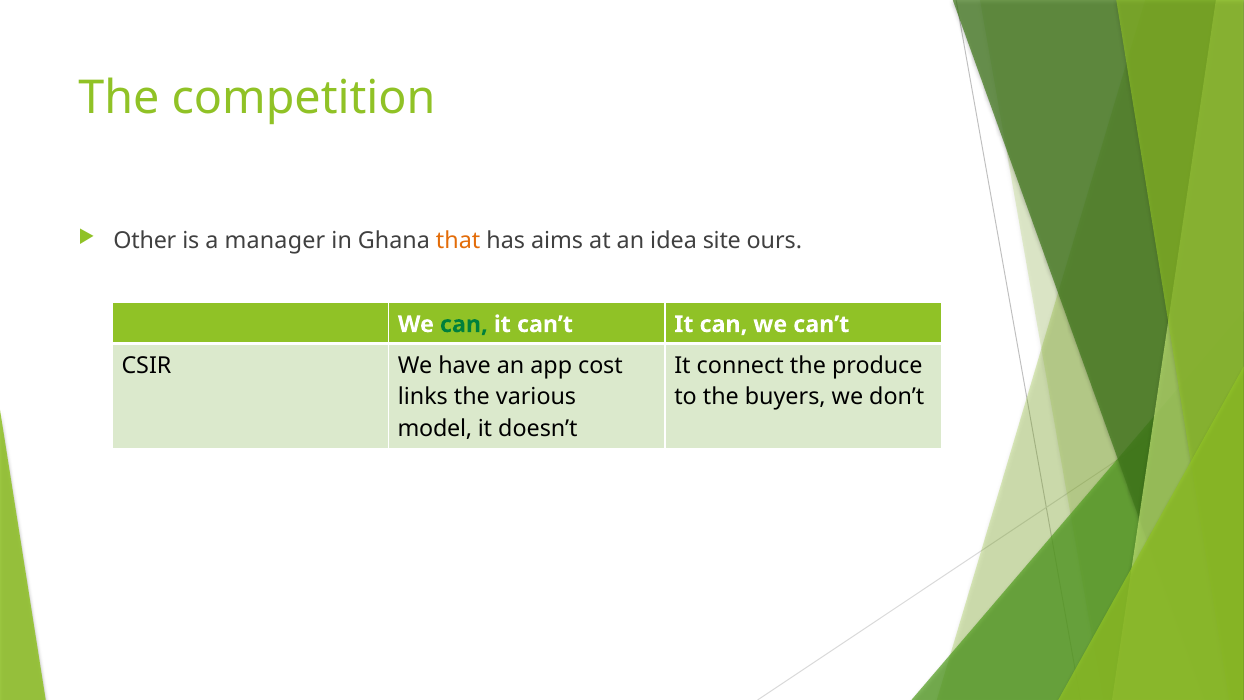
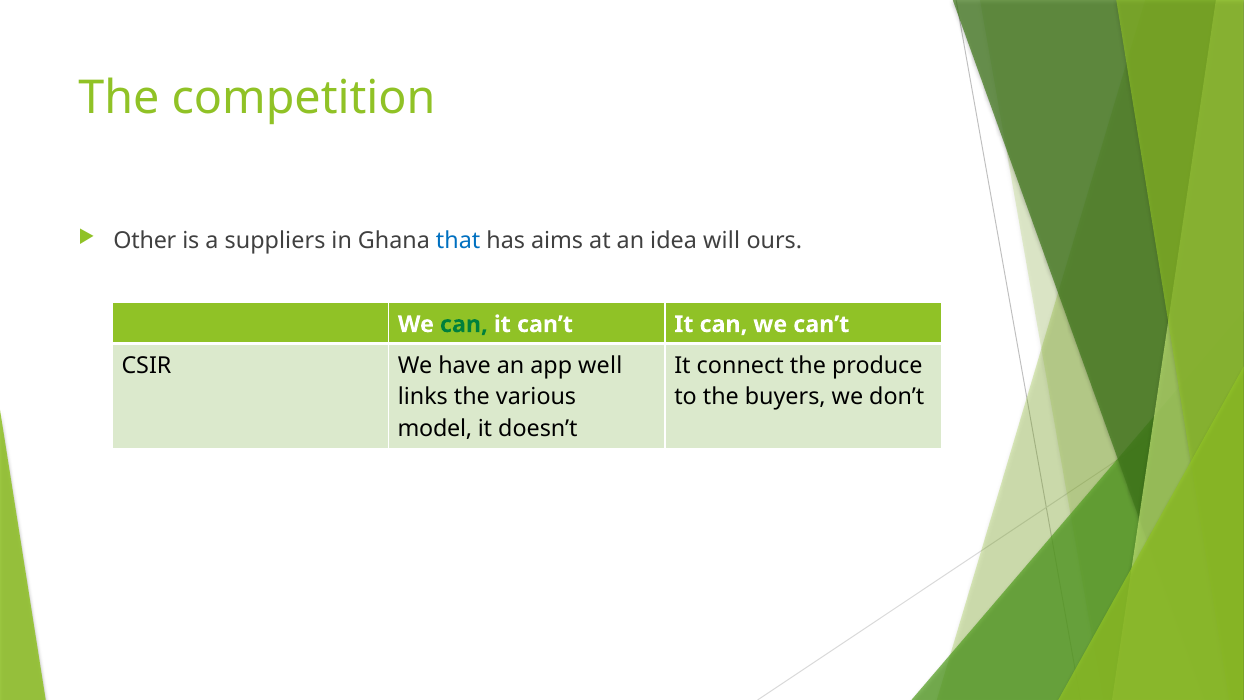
manager: manager -> suppliers
that colour: orange -> blue
site: site -> will
cost: cost -> well
